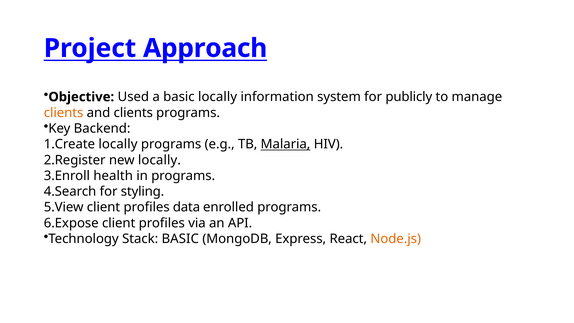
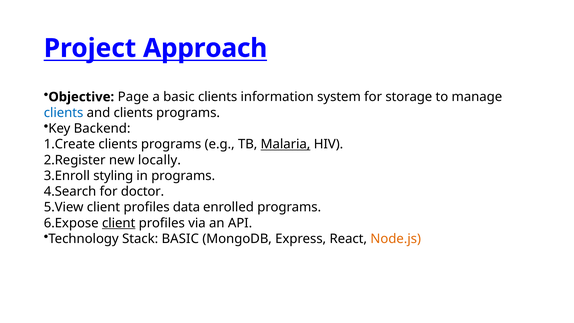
Used: Used -> Page
basic locally: locally -> clients
publicly: publicly -> storage
clients at (64, 113) colour: orange -> blue
locally at (118, 144): locally -> clients
health: health -> styling
styling: styling -> doctor
client at (119, 223) underline: none -> present
